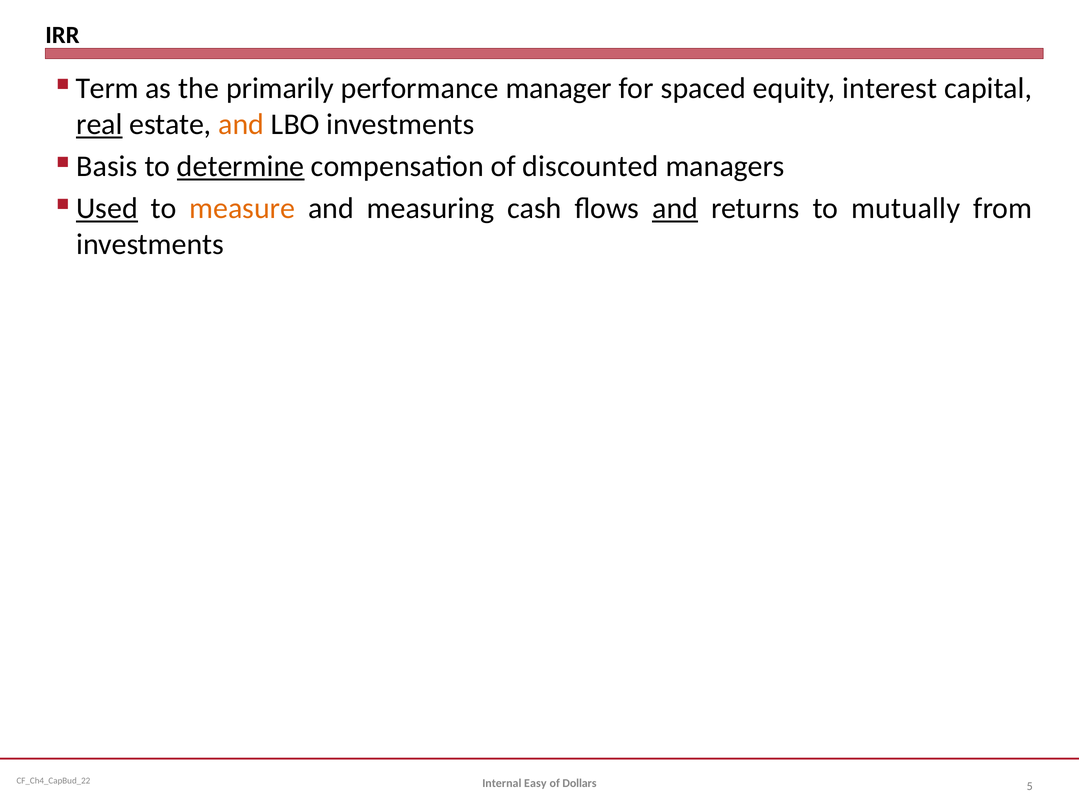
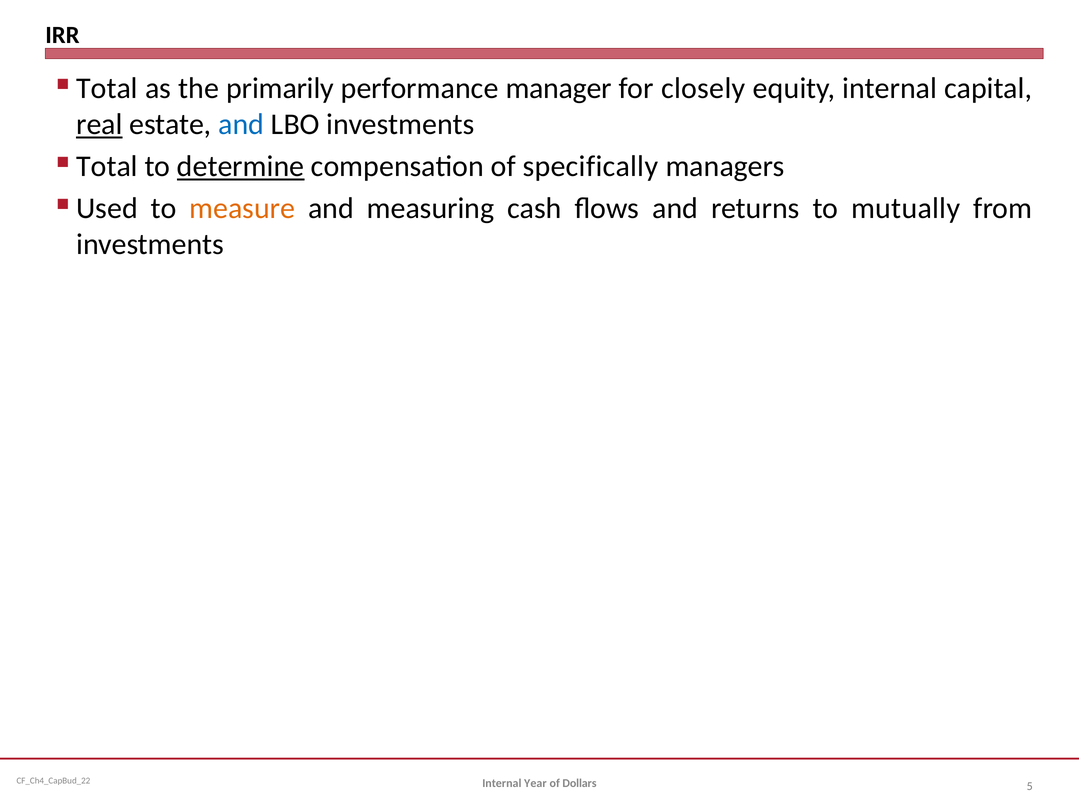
Term at (107, 88): Term -> Total
spaced: spaced -> closely
equity interest: interest -> internal
and at (241, 124) colour: orange -> blue
Basis at (107, 166): Basis -> Total
discounted: discounted -> specifically
Used underline: present -> none
and at (675, 208) underline: present -> none
Easy: Easy -> Year
